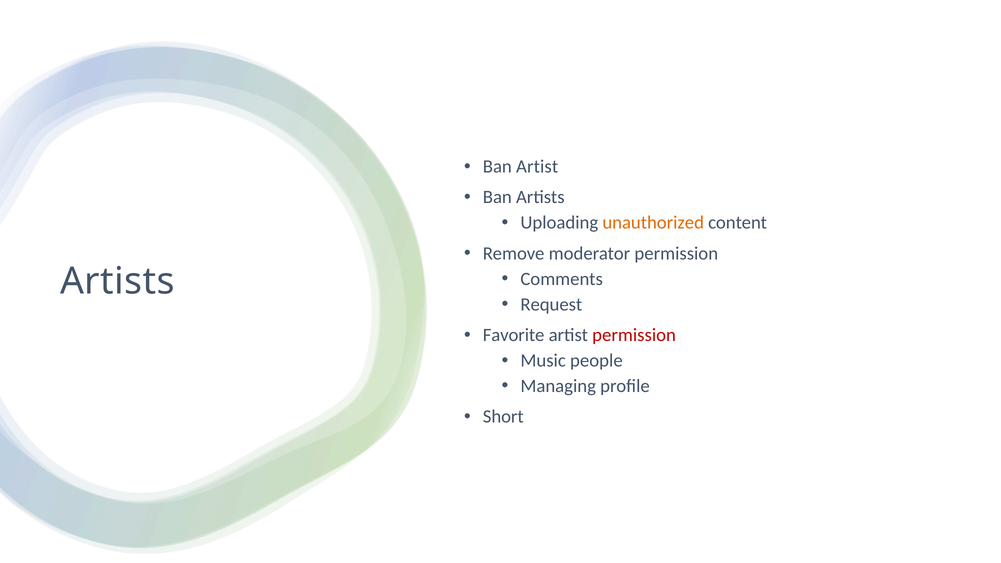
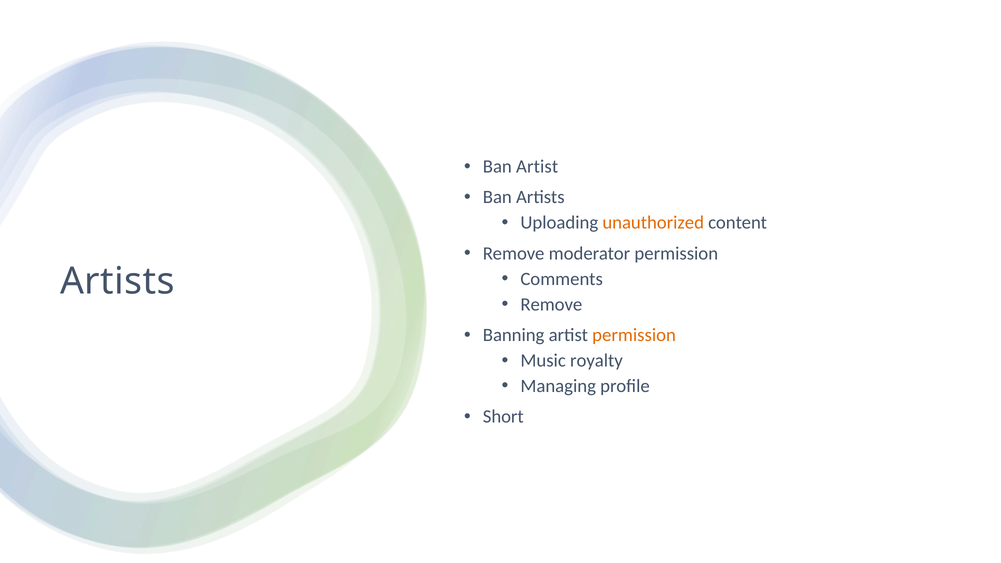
Request at (551, 304): Request -> Remove
Favorite: Favorite -> Banning
permission at (634, 335) colour: red -> orange
people: people -> royalty
